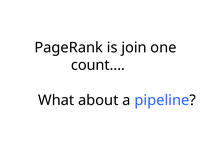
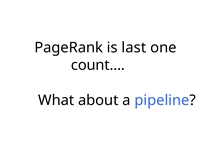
join: join -> last
